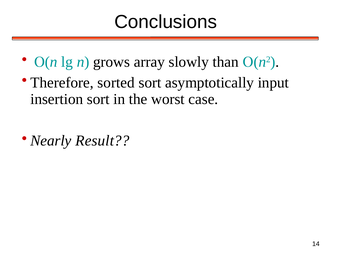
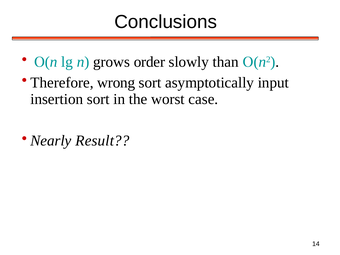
array: array -> order
sorted: sorted -> wrong
